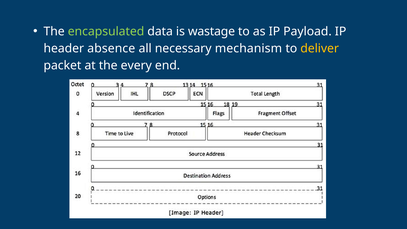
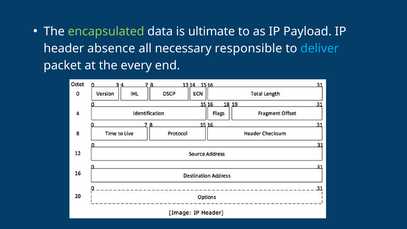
wastage: wastage -> ultimate
mechanism: mechanism -> responsible
deliver colour: yellow -> light blue
